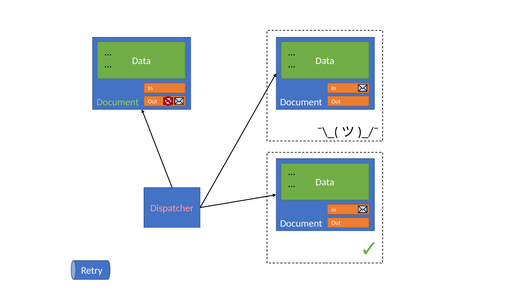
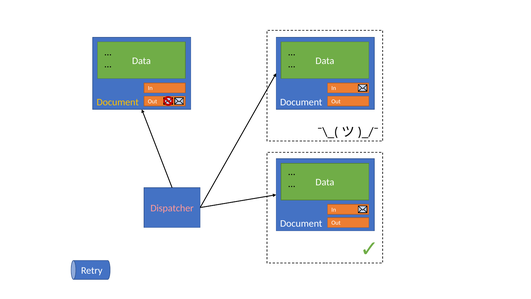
Document at (118, 102) colour: light green -> yellow
